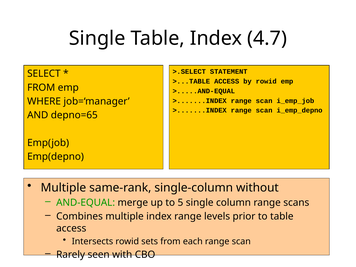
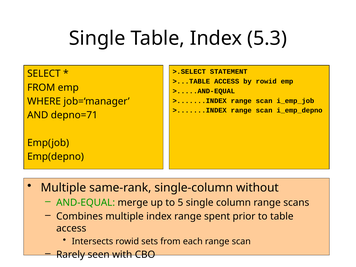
4.7: 4.7 -> 5.3
depno=65: depno=65 -> depno=71
levels: levels -> spent
